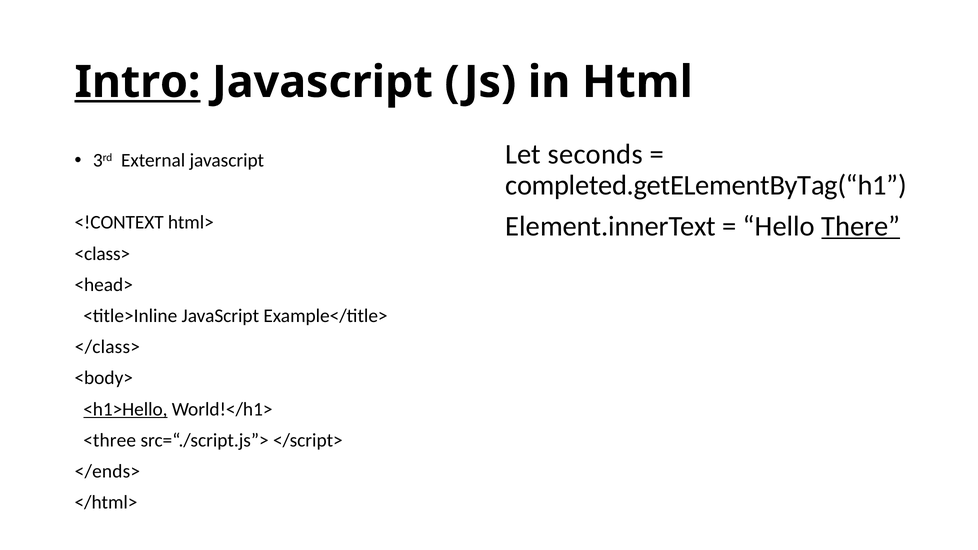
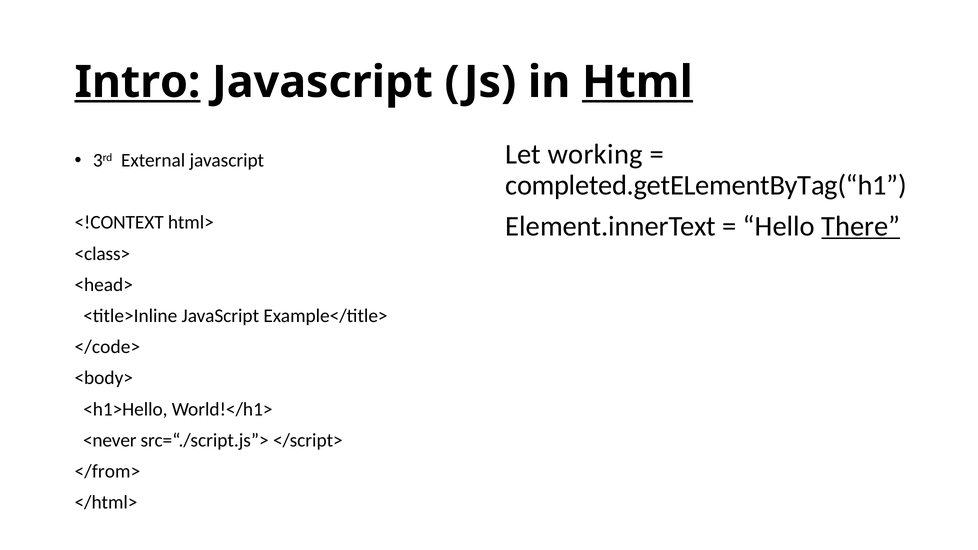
Html underline: none -> present
seconds: seconds -> working
</class>: </class> -> </code>
<h1>Hello underline: present -> none
<three: <three -> <never
</ends>: </ends> -> </from>
